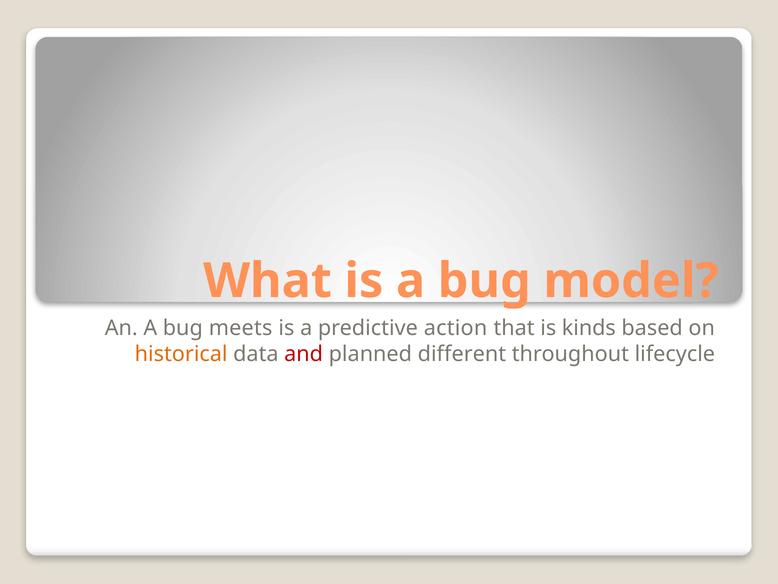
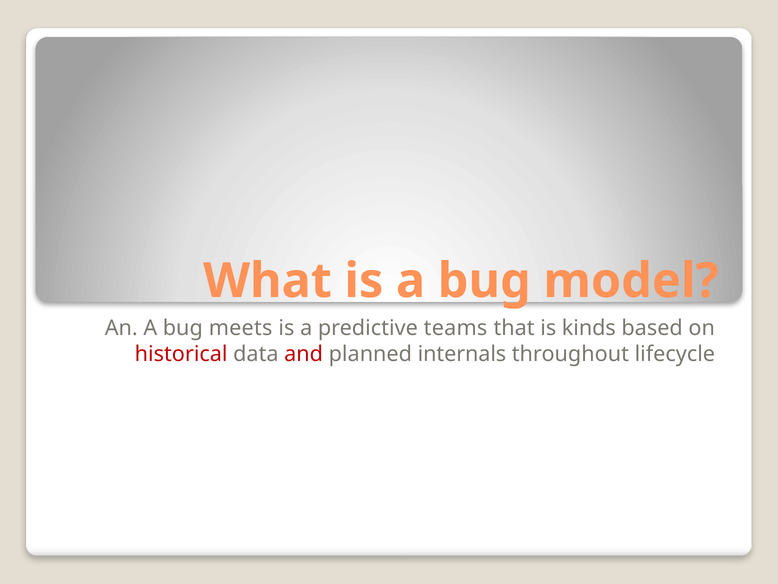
action: action -> teams
historical colour: orange -> red
different: different -> internals
